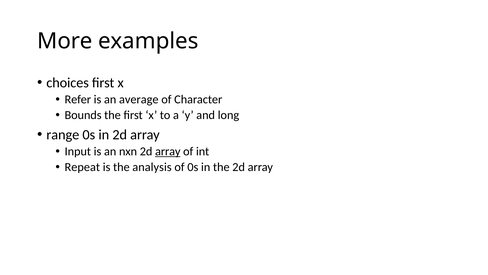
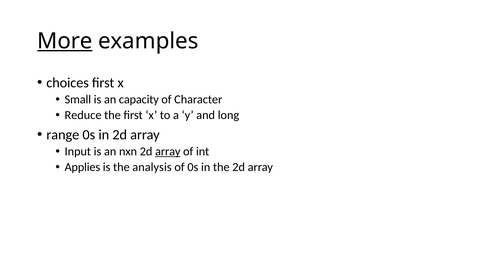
More underline: none -> present
Refer: Refer -> Small
average: average -> capacity
Bounds: Bounds -> Reduce
Repeat: Repeat -> Applies
